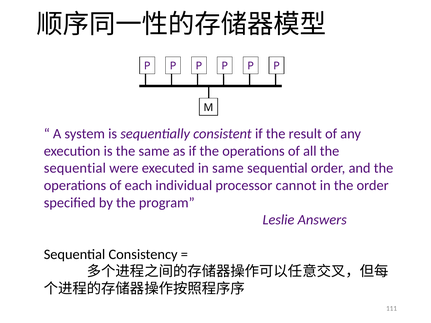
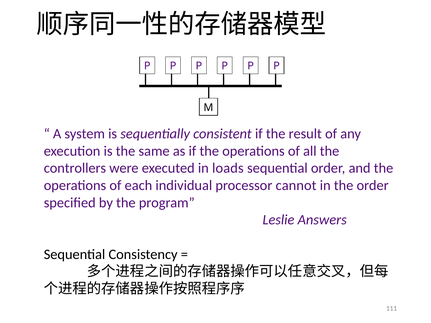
sequential at (75, 168): sequential -> controllers
in same: same -> loads
